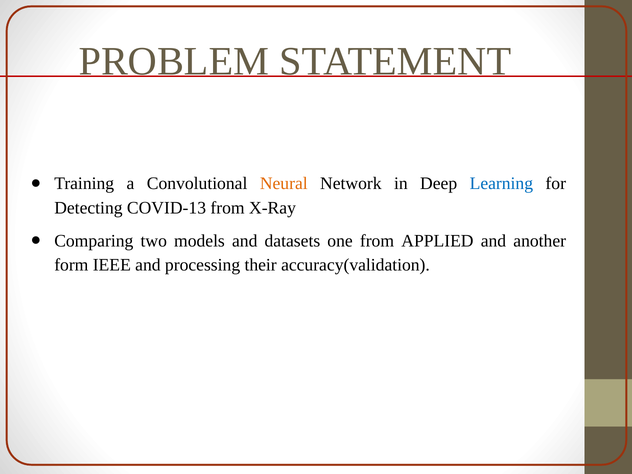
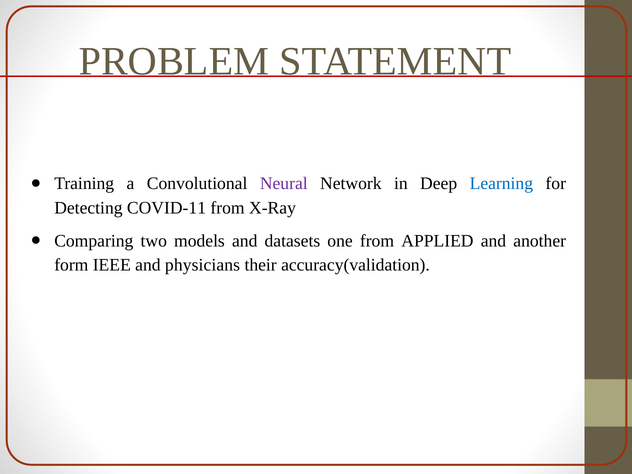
Neural colour: orange -> purple
COVID-13: COVID-13 -> COVID-11
processing: processing -> physicians
